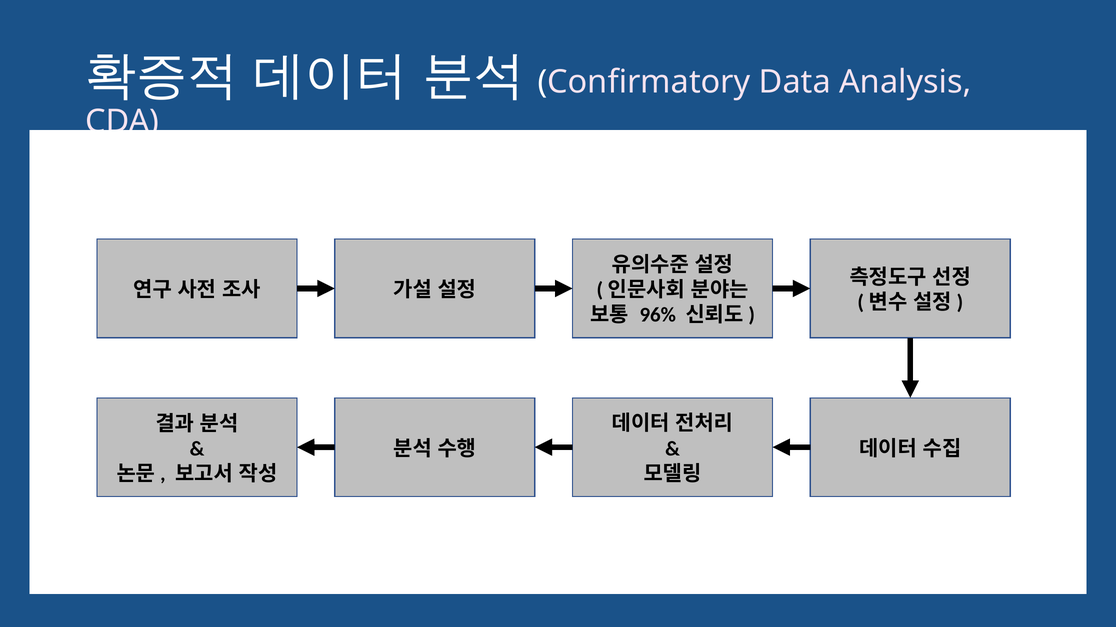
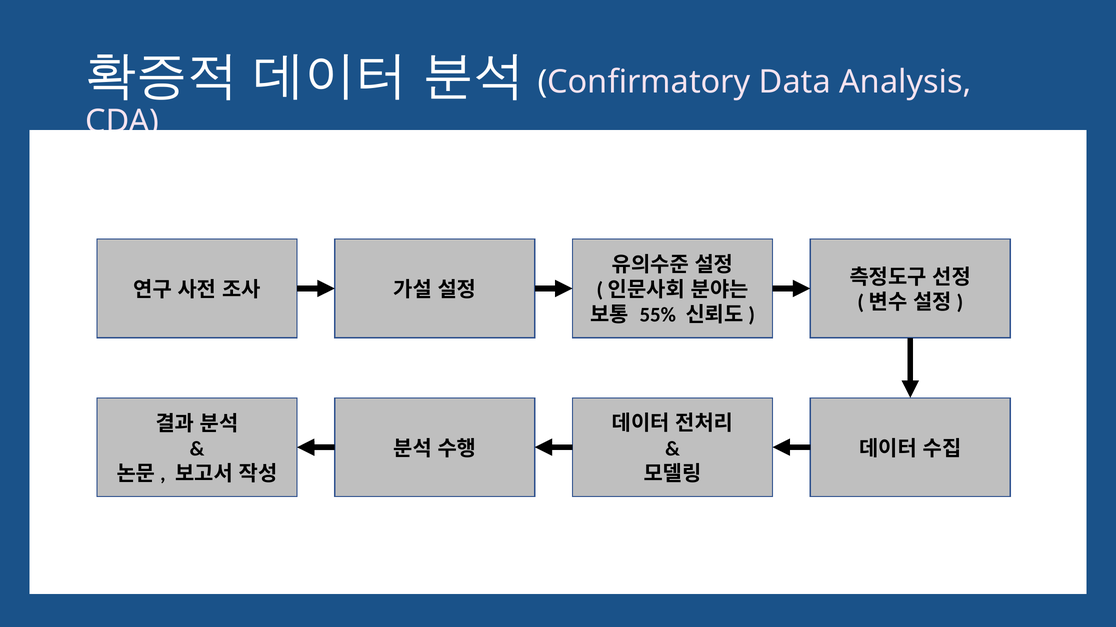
96%: 96% -> 55%
